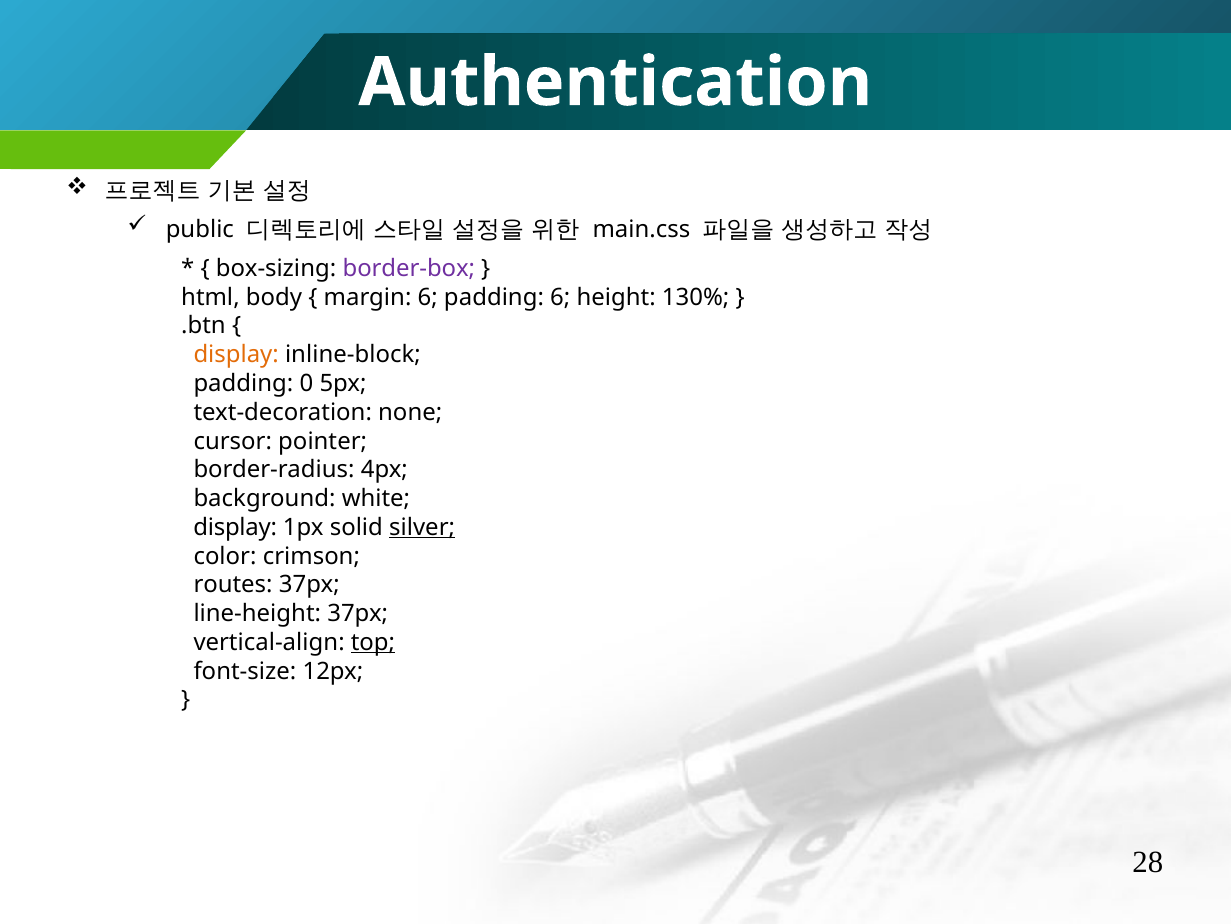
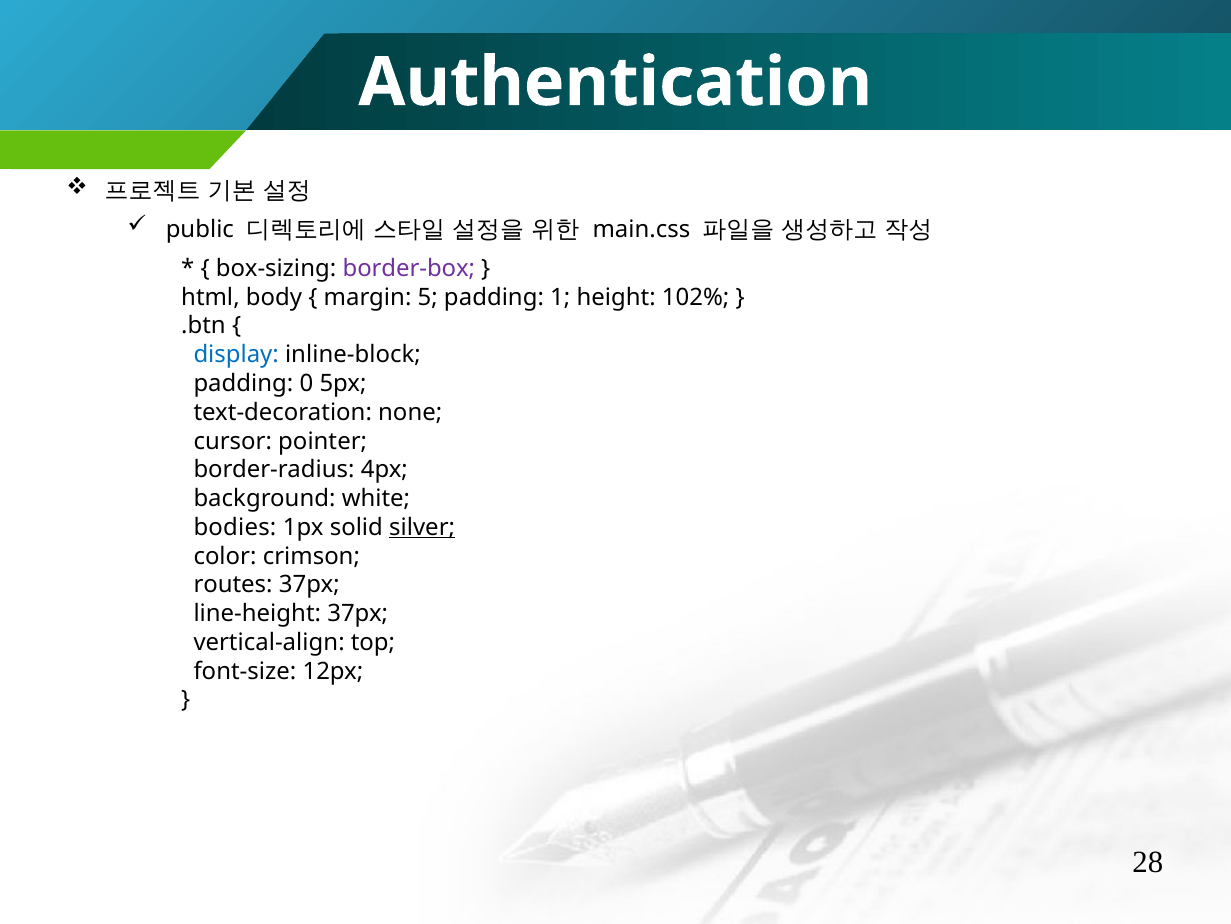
margin 6: 6 -> 5
padding 6: 6 -> 1
130%: 130% -> 102%
display at (236, 355) colour: orange -> blue
display at (235, 527): display -> bodies
top underline: present -> none
